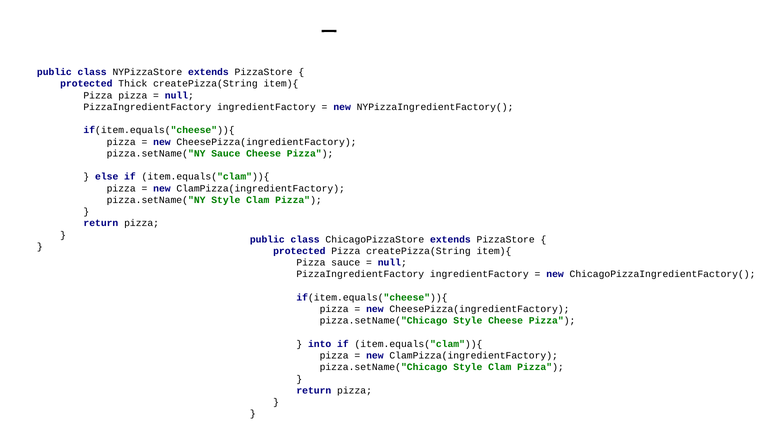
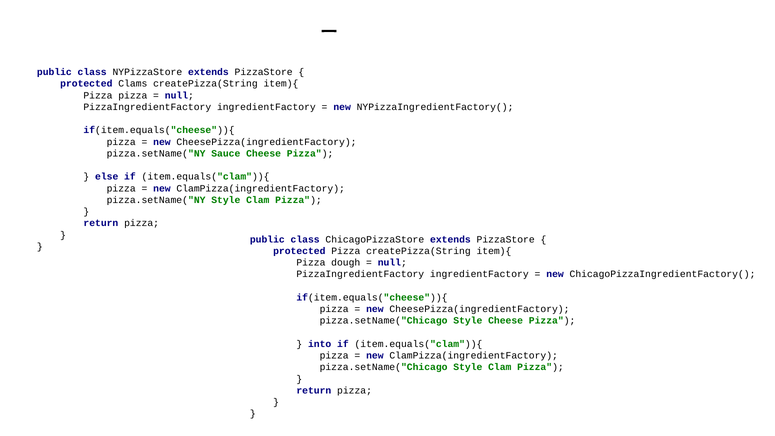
Thick: Thick -> Clams
Pizza sauce: sauce -> dough
